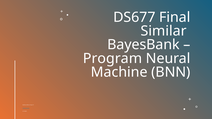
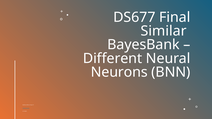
Program: Program -> Different
Machine: Machine -> Neurons
